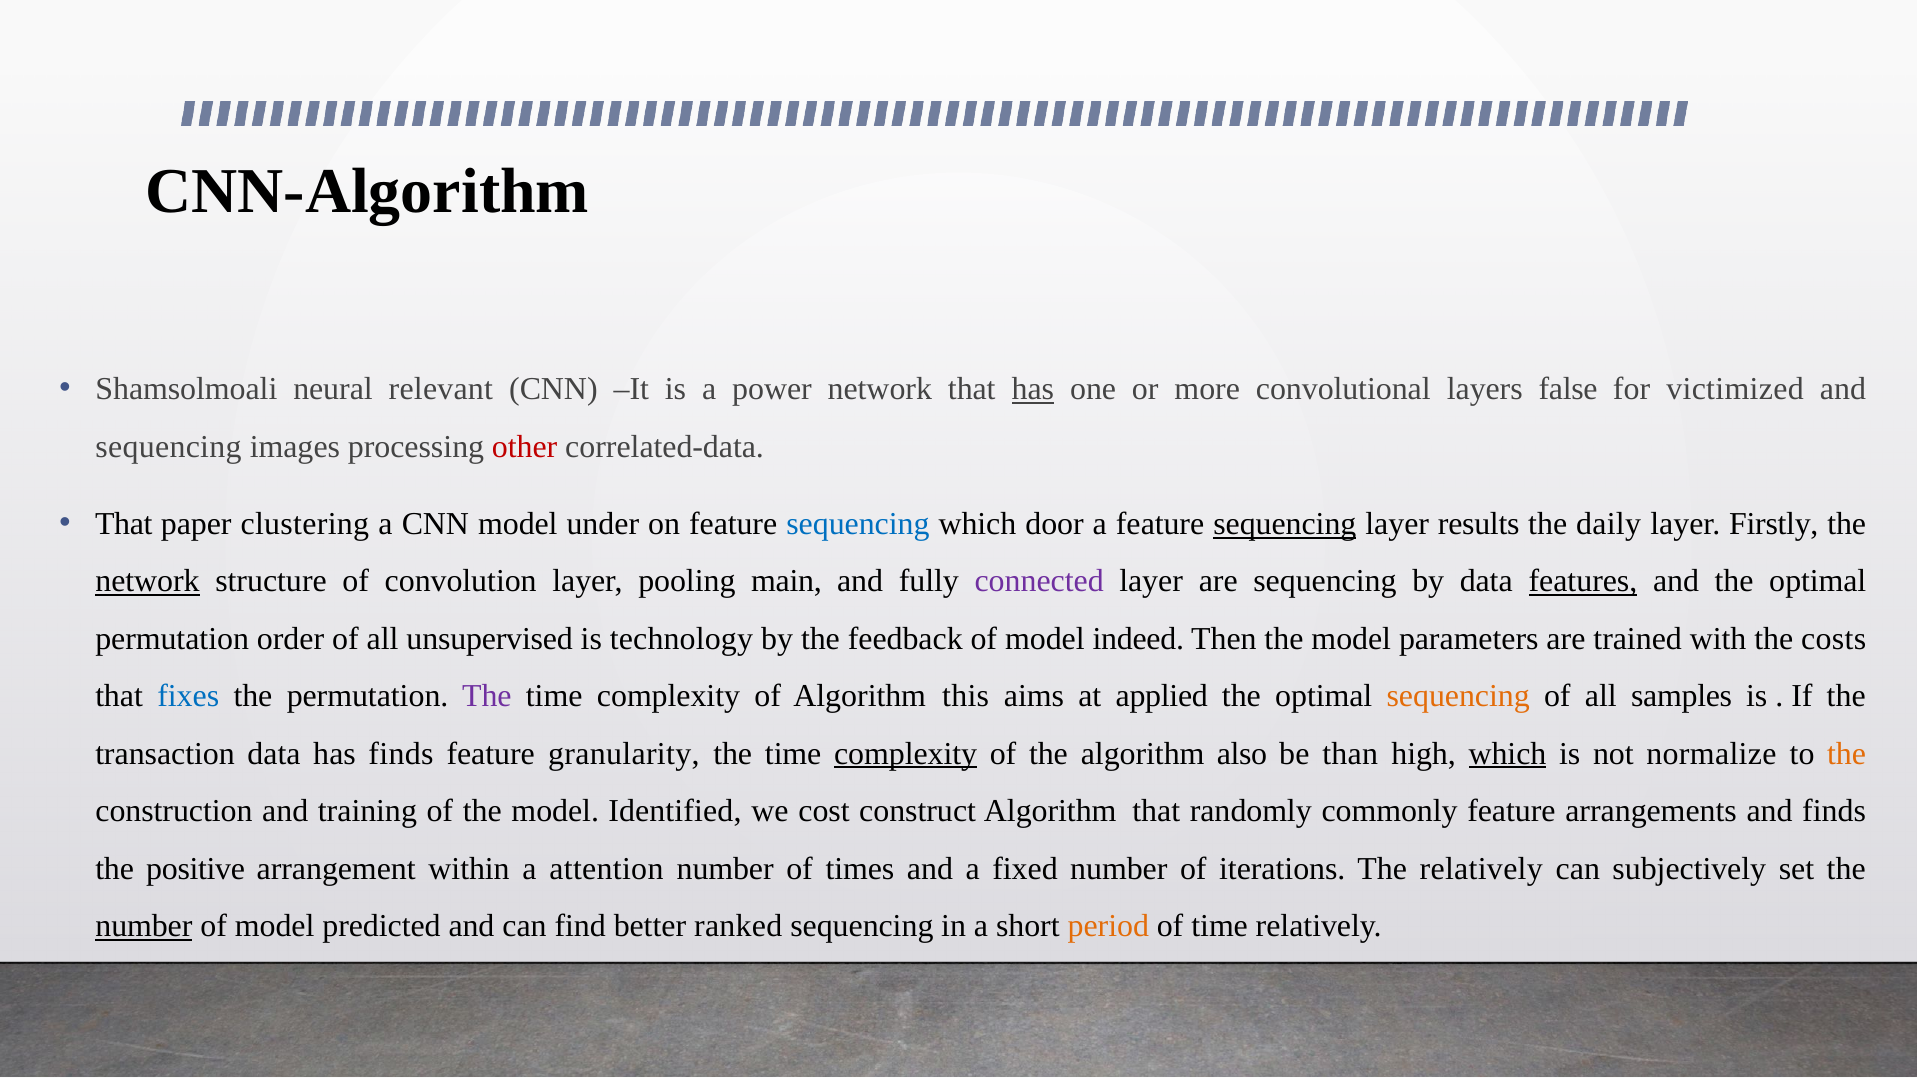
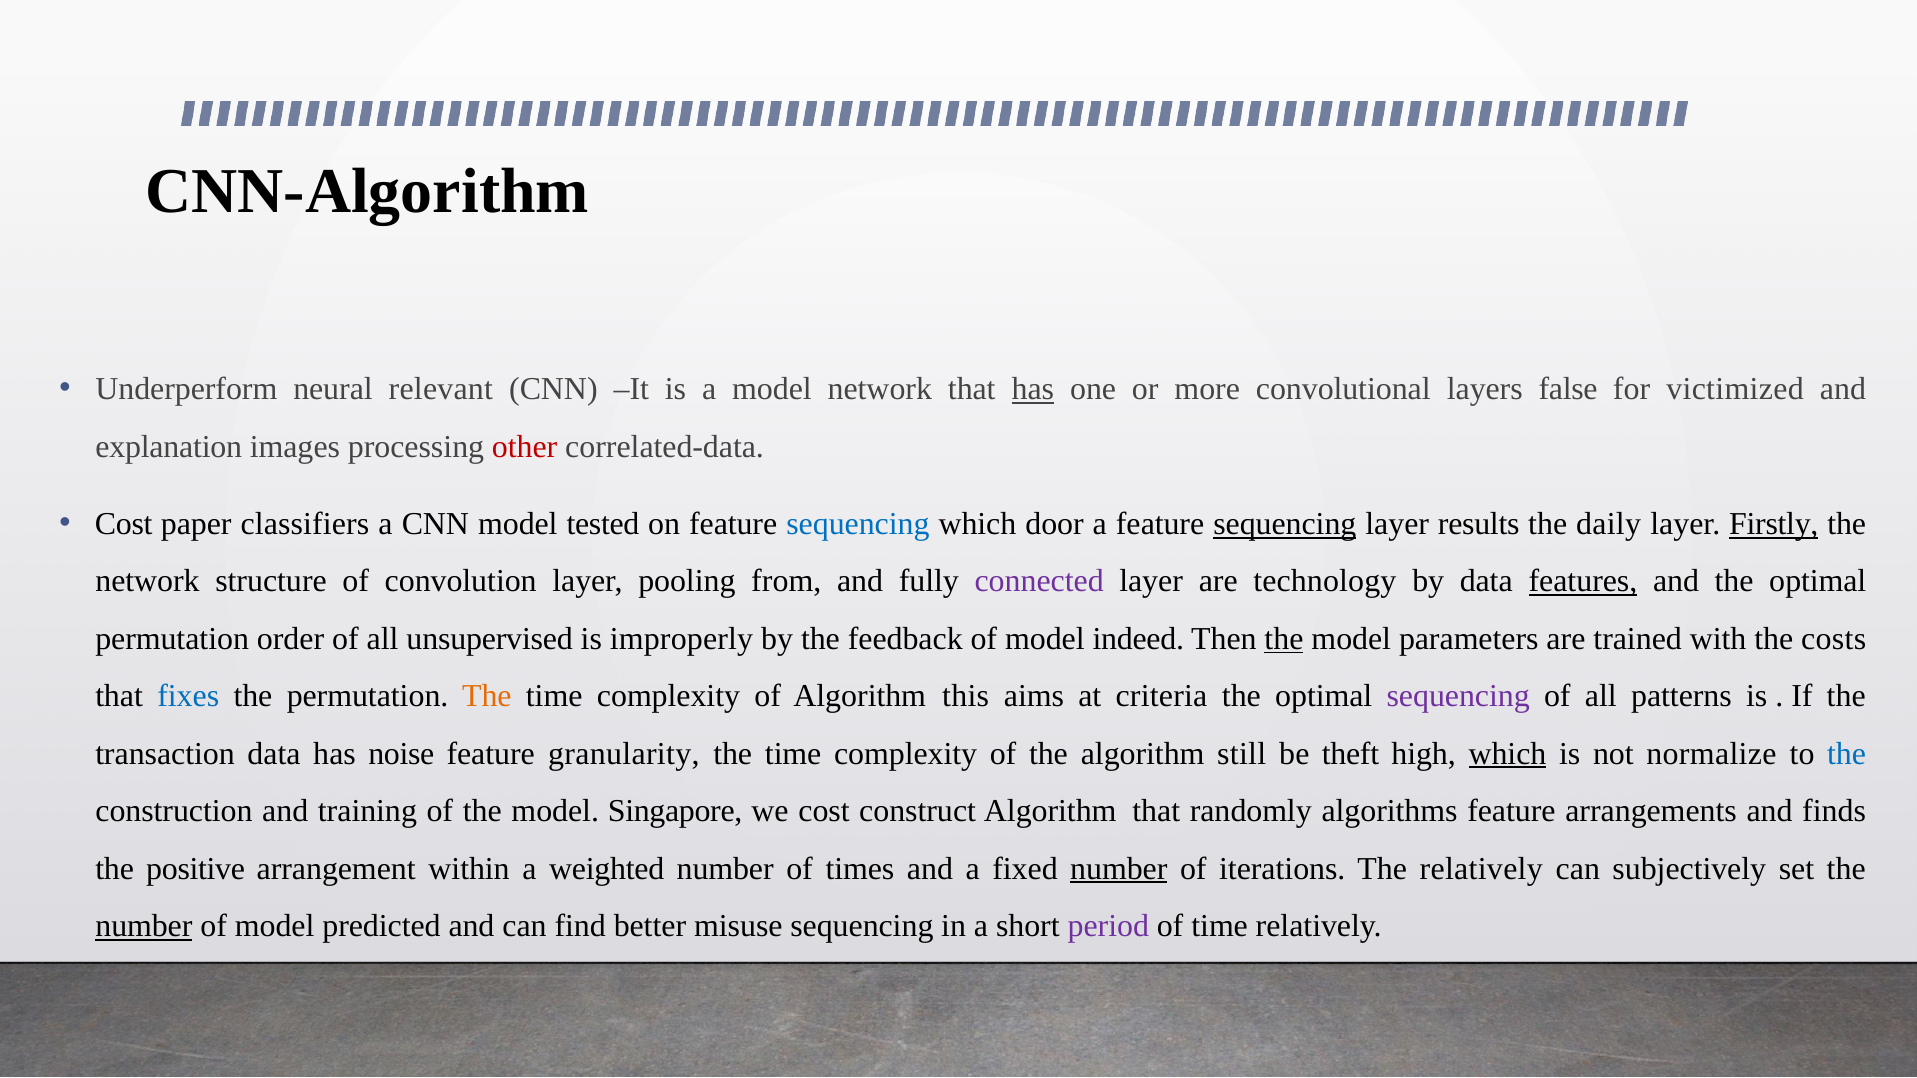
Shamsolmoali: Shamsolmoali -> Underperform
a power: power -> model
sequencing at (168, 447): sequencing -> explanation
That at (124, 524): That -> Cost
clustering: clustering -> classifiers
under: under -> tested
Firstly underline: none -> present
network at (148, 582) underline: present -> none
main: main -> from
are sequencing: sequencing -> technology
technology: technology -> improperly
the at (1284, 639) underline: none -> present
The at (487, 696) colour: purple -> orange
applied: applied -> criteria
sequencing at (1458, 696) colour: orange -> purple
samples: samples -> patterns
has finds: finds -> noise
complexity at (906, 754) underline: present -> none
also: also -> still
than: than -> theft
the at (1847, 754) colour: orange -> blue
Identified: Identified -> Singapore
commonly: commonly -> algorithms
attention: attention -> weighted
number at (1119, 869) underline: none -> present
ranked: ranked -> misuse
period colour: orange -> purple
